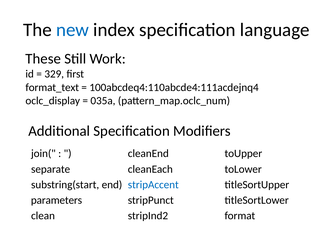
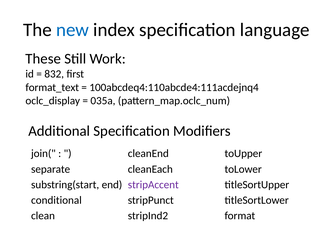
329: 329 -> 832
stripAccent colour: blue -> purple
parameters: parameters -> conditional
